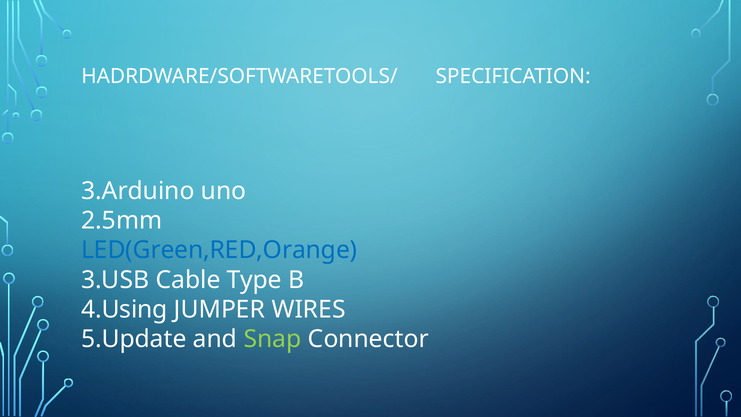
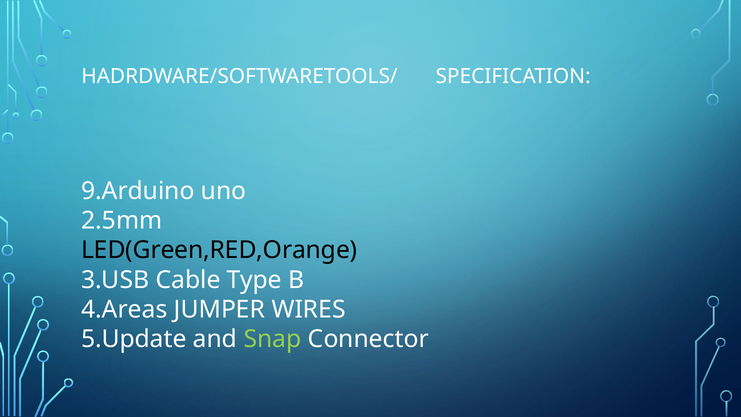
3.Arduino: 3.Arduino -> 9.Arduino
LED(Green,RED,Orange colour: blue -> black
4.Using: 4.Using -> 4.Areas
